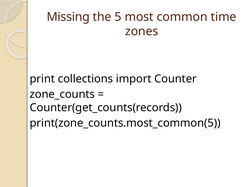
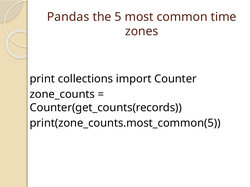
Missing: Missing -> Pandas
